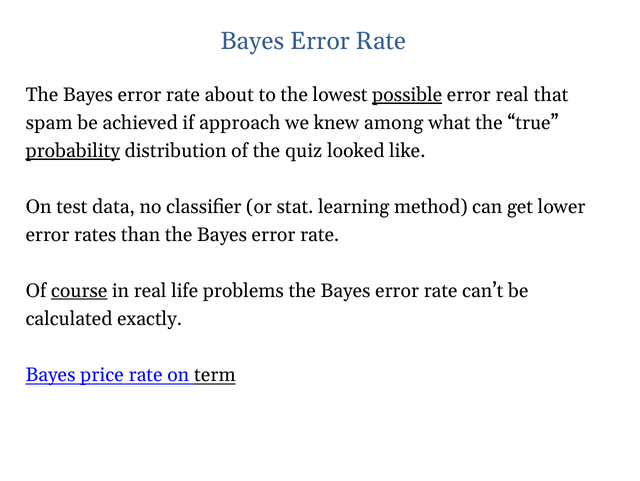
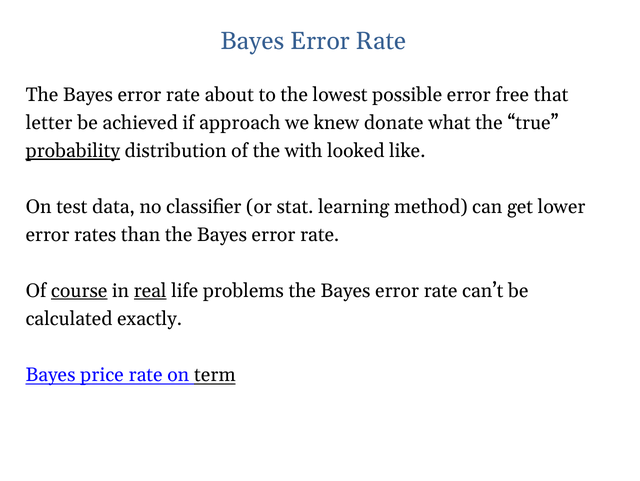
possible underline: present -> none
error real: real -> free
spam: spam -> letter
among: among -> donate
quiz: quiz -> with
real at (150, 290) underline: none -> present
